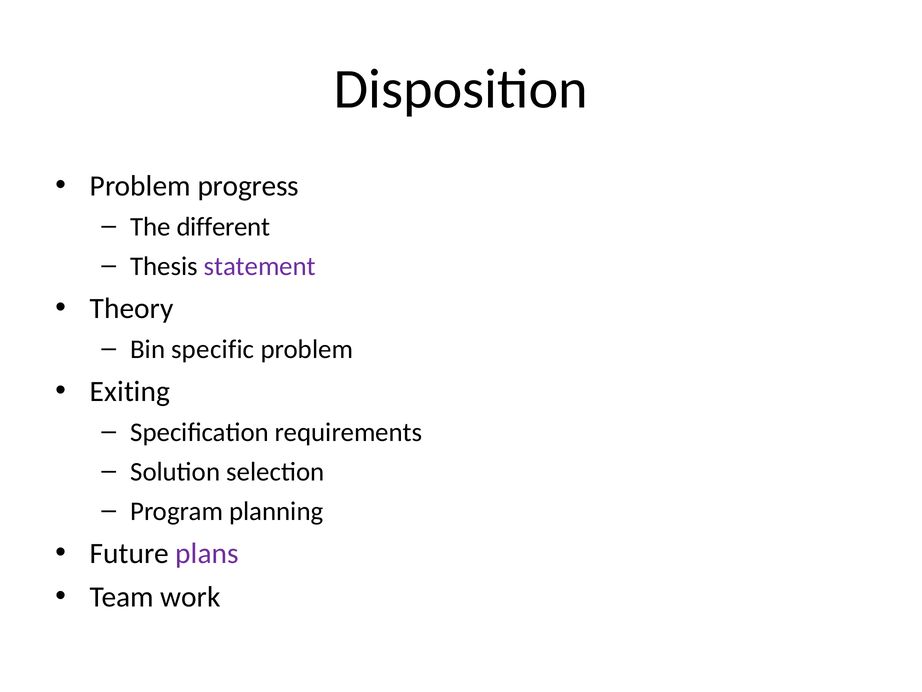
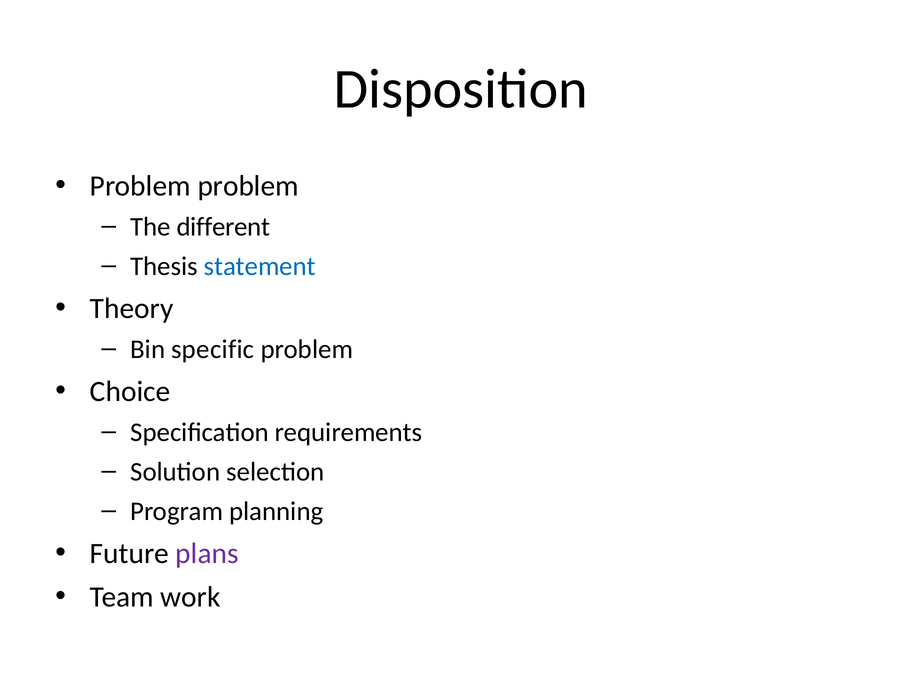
Problem progress: progress -> problem
statement colour: purple -> blue
Exiting: Exiting -> Choice
